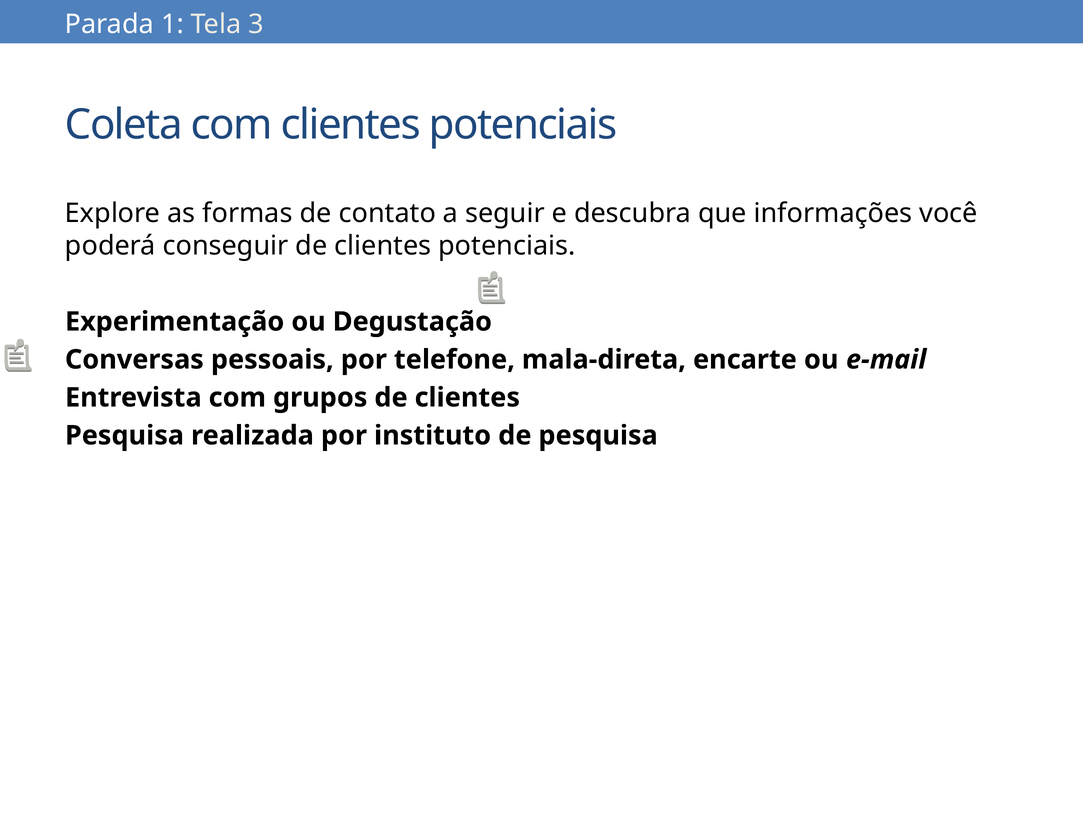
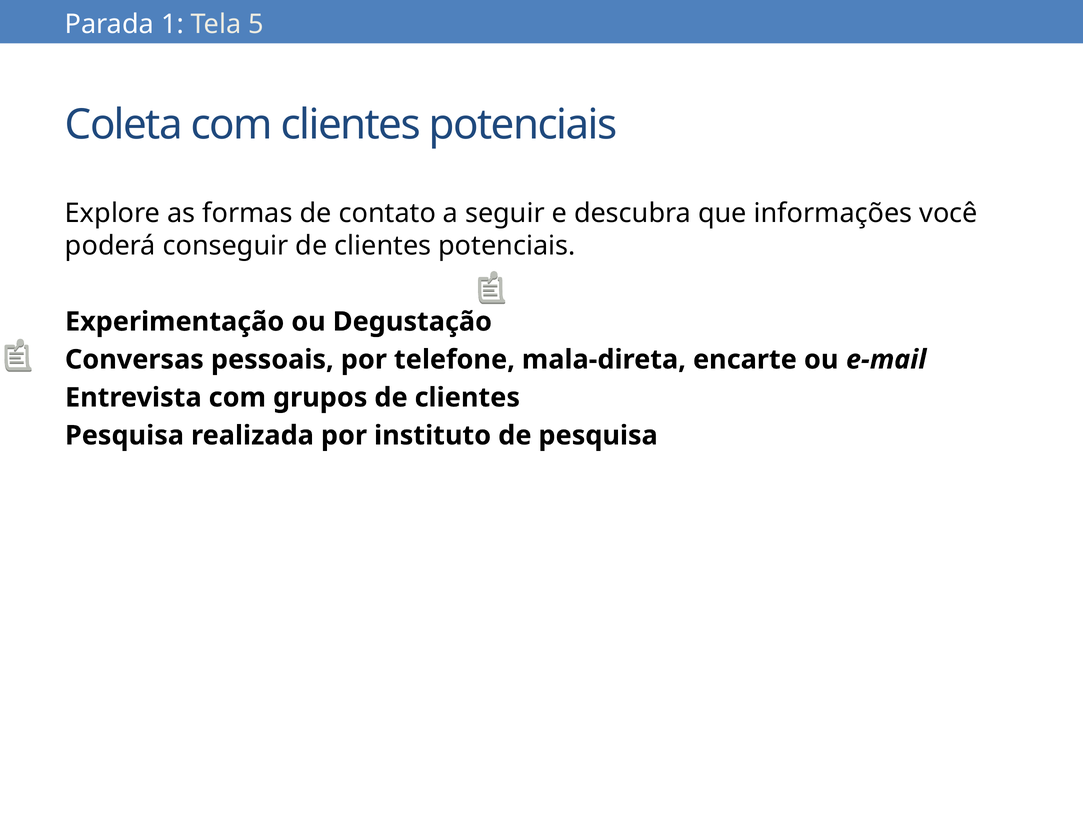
3: 3 -> 5
